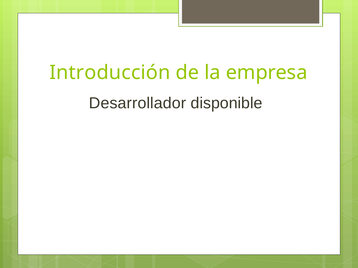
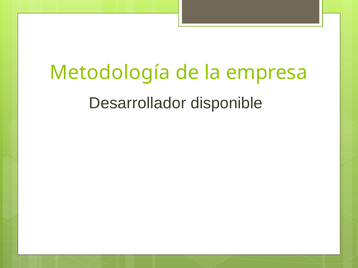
Introducción: Introducción -> Metodología
